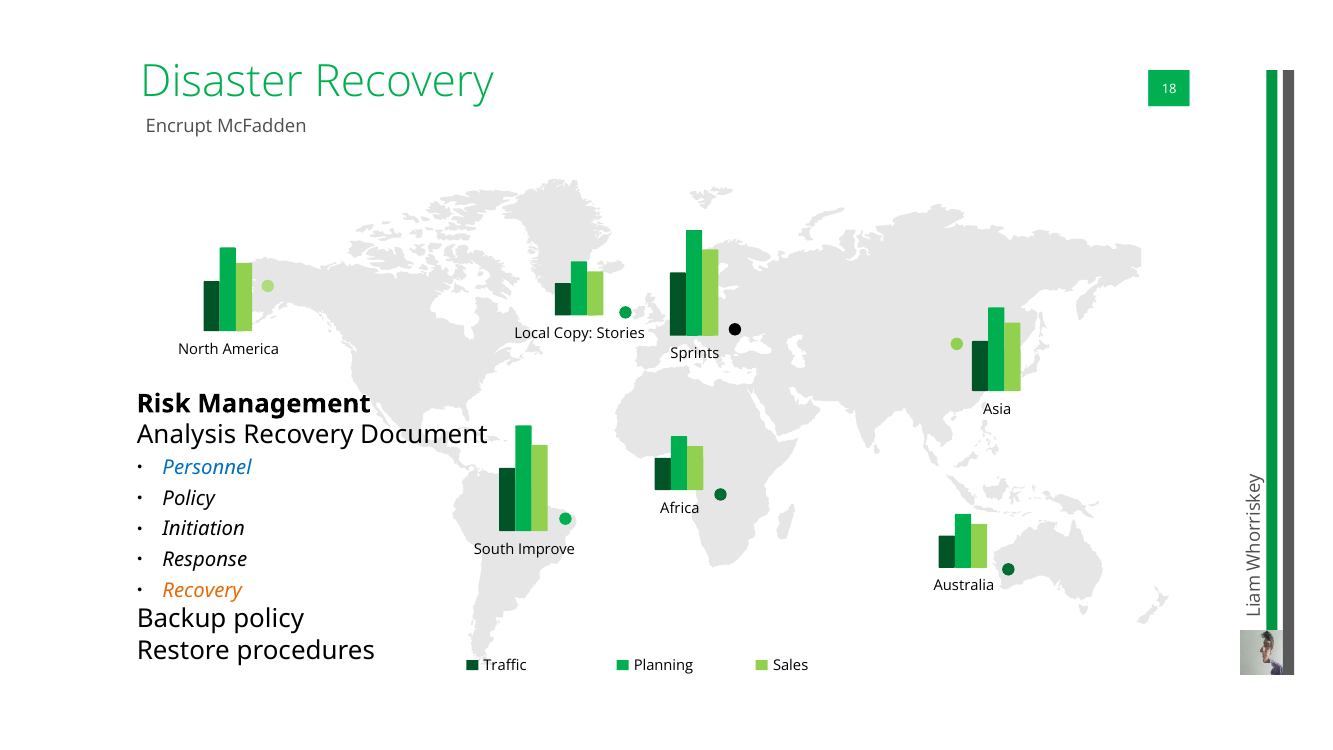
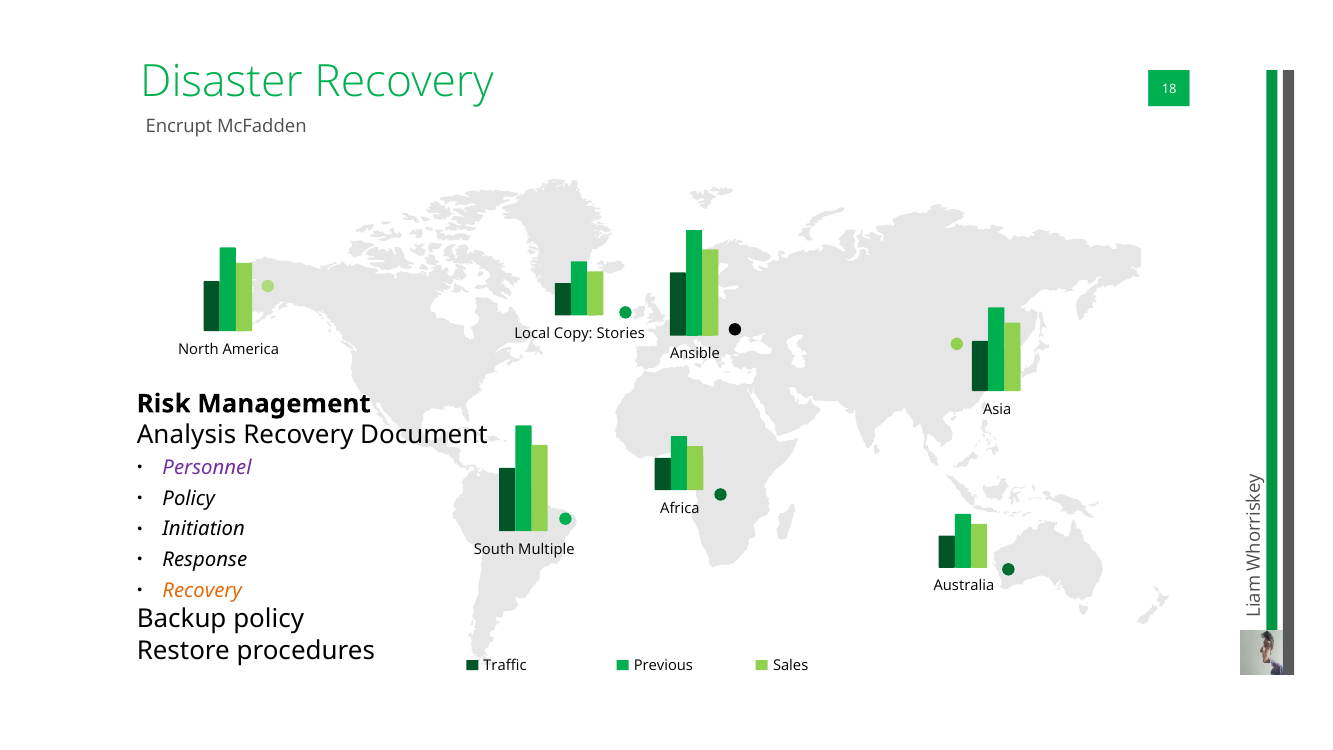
Sprints: Sprints -> Ansible
Personnel colour: blue -> purple
Improve: Improve -> Multiple
Planning: Planning -> Previous
